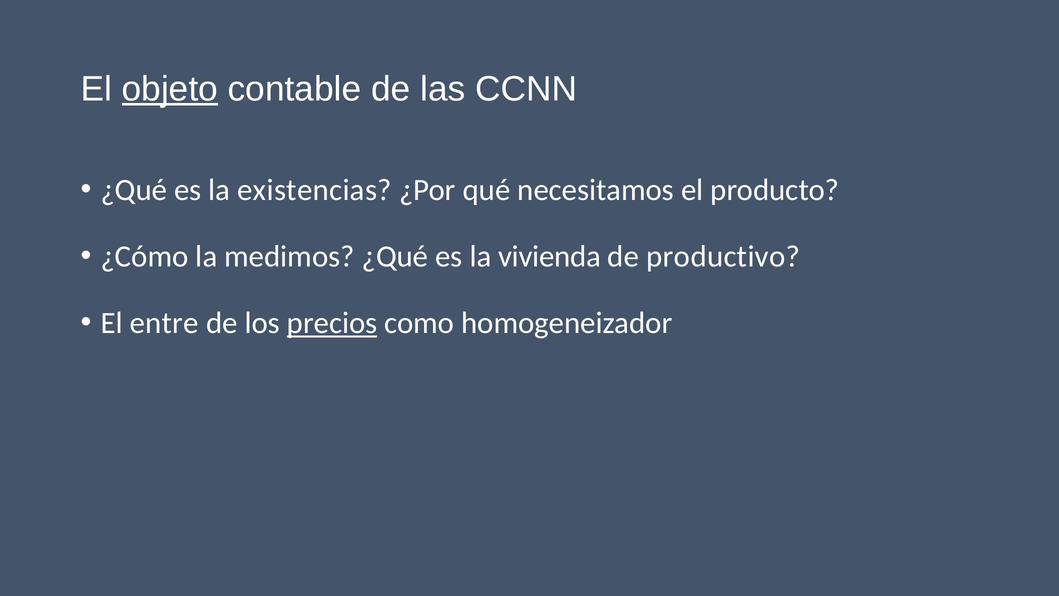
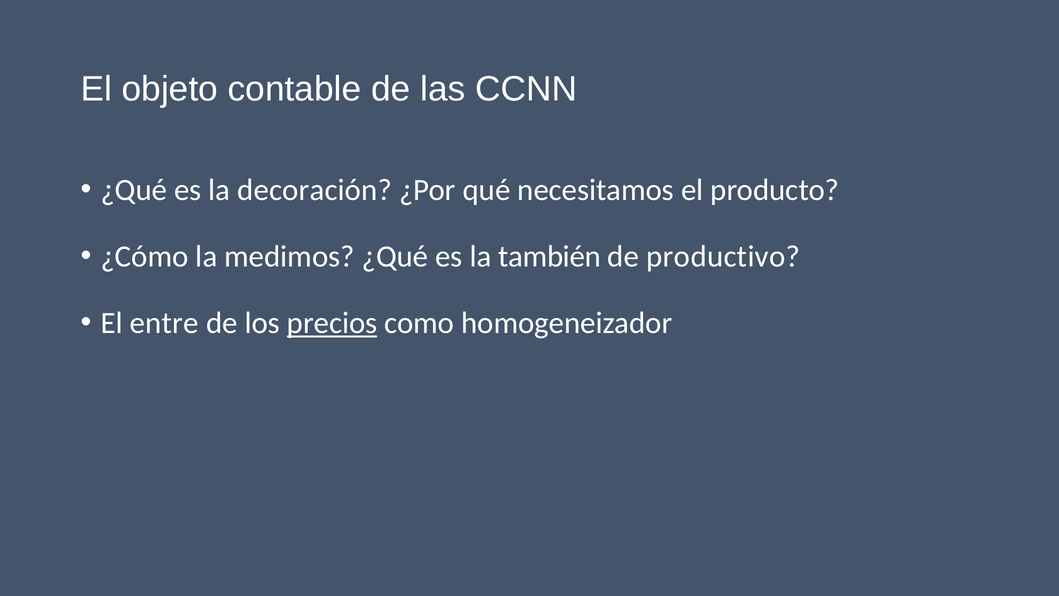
objeto underline: present -> none
existencias: existencias -> decoración
vivienda: vivienda -> también
